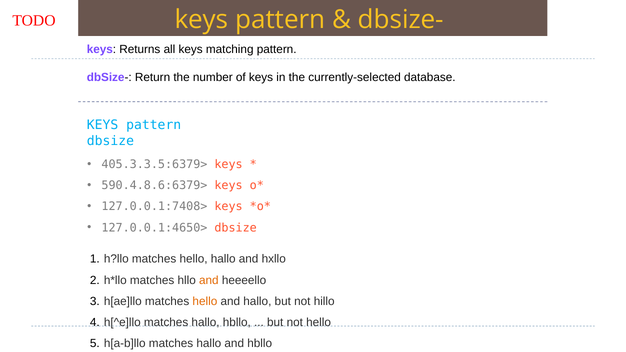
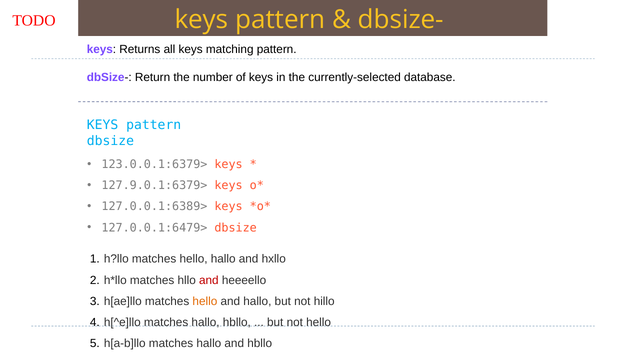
405.3.3.5:6379>: 405.3.3.5:6379> -> 123.0.0.1:6379>
590.4.8.6:6379>: 590.4.8.6:6379> -> 127.9.0.1:6379>
127.0.0.1:7408>: 127.0.0.1:7408> -> 127.0.0.1:6389>
127.0.0.1:4650>: 127.0.0.1:4650> -> 127.0.0.1:6479>
and at (209, 280) colour: orange -> red
